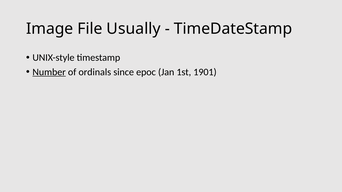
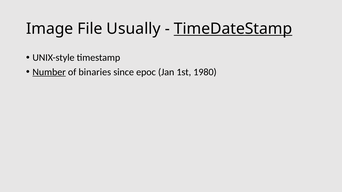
TimeDateStamp underline: none -> present
ordinals: ordinals -> binaries
1901: 1901 -> 1980
